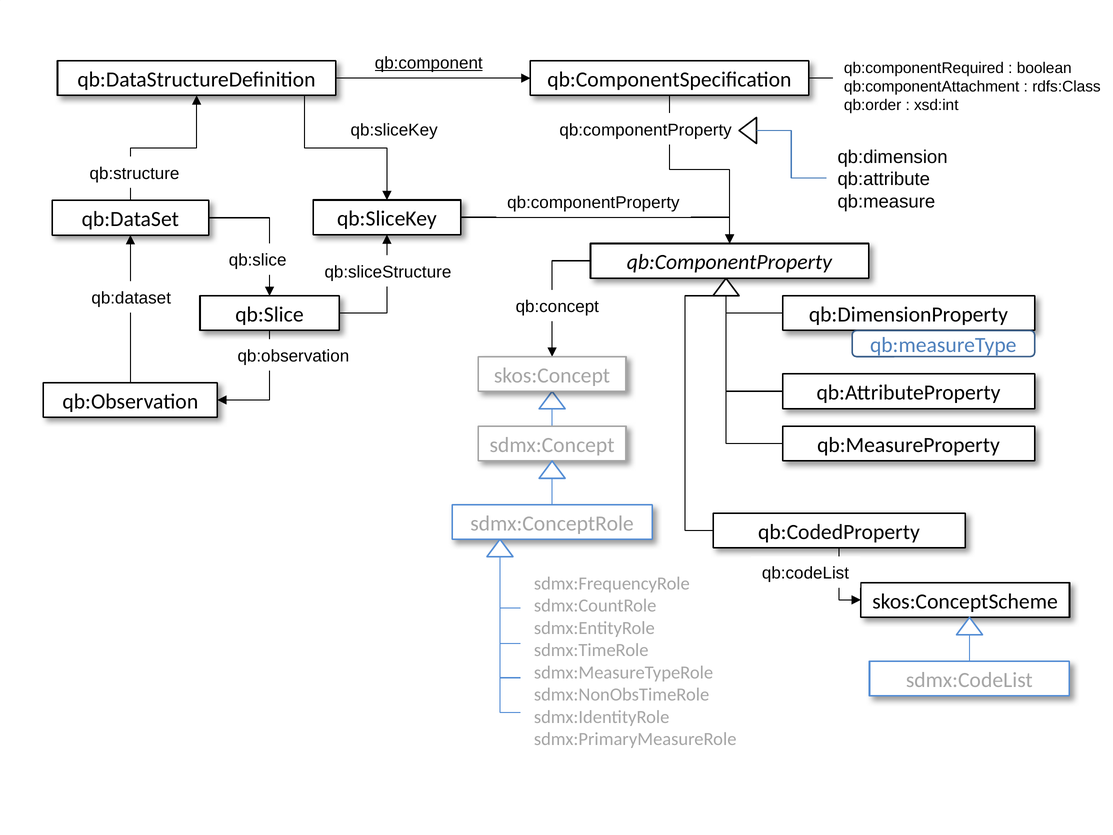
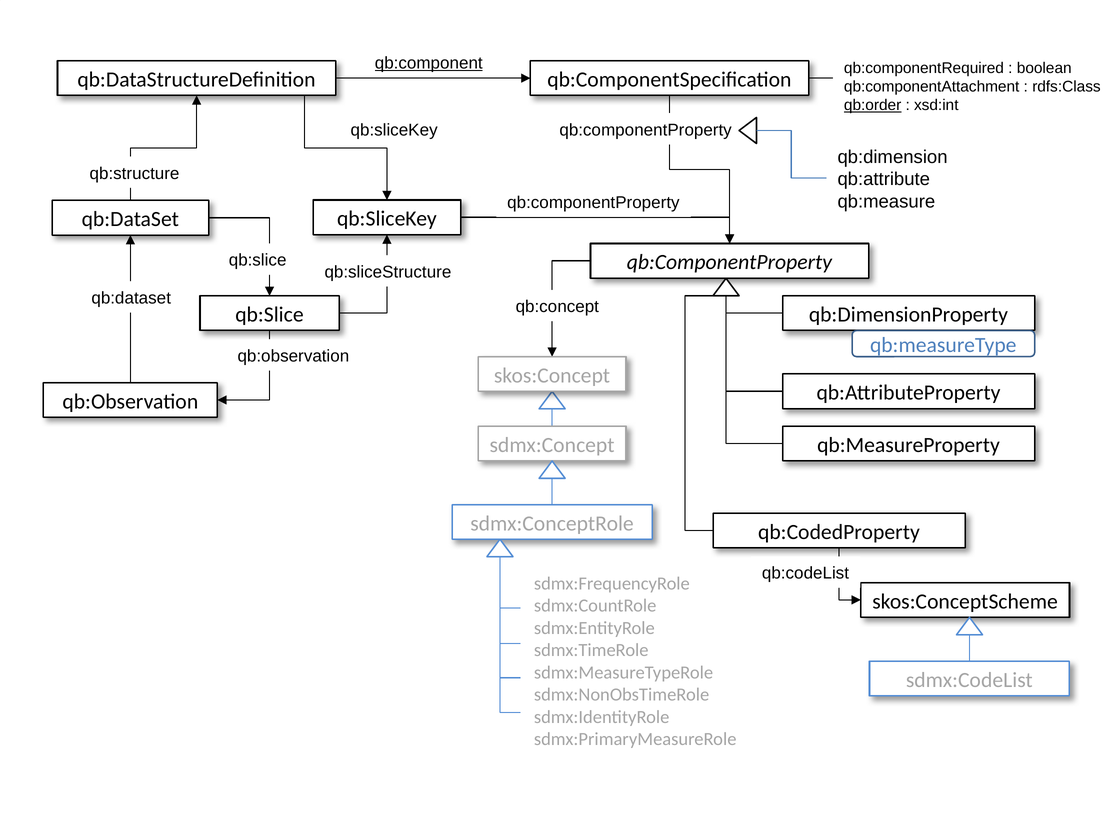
qb:order underline: none -> present
